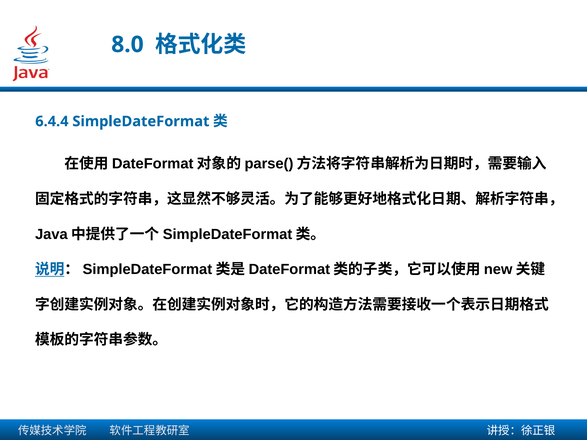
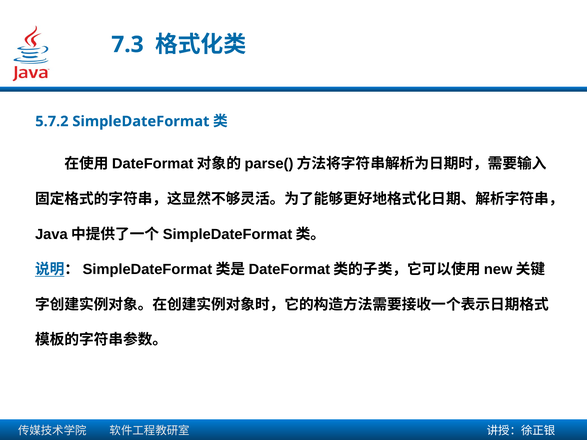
8.0: 8.0 -> 7.3
6.4.4: 6.4.4 -> 5.7.2
